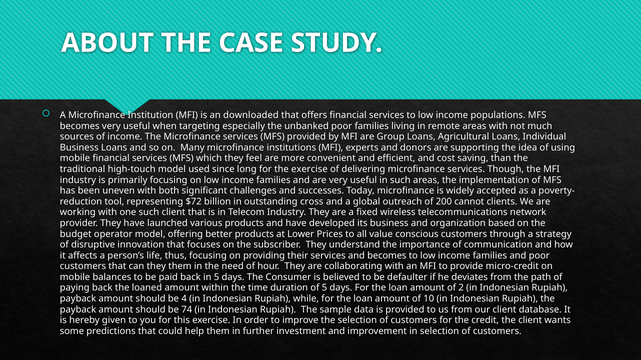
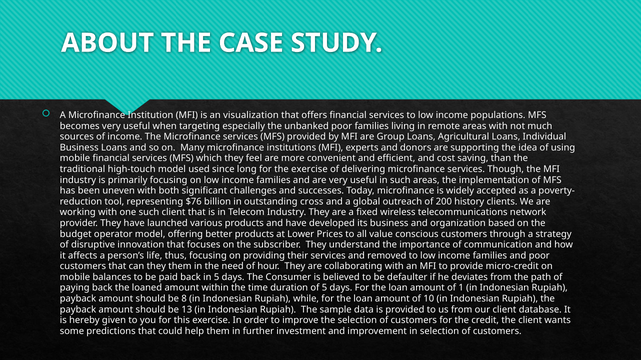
downloaded: downloaded -> visualization
$72: $72 -> $76
cannot: cannot -> history
and becomes: becomes -> removed
2: 2 -> 1
4: 4 -> 8
74: 74 -> 13
